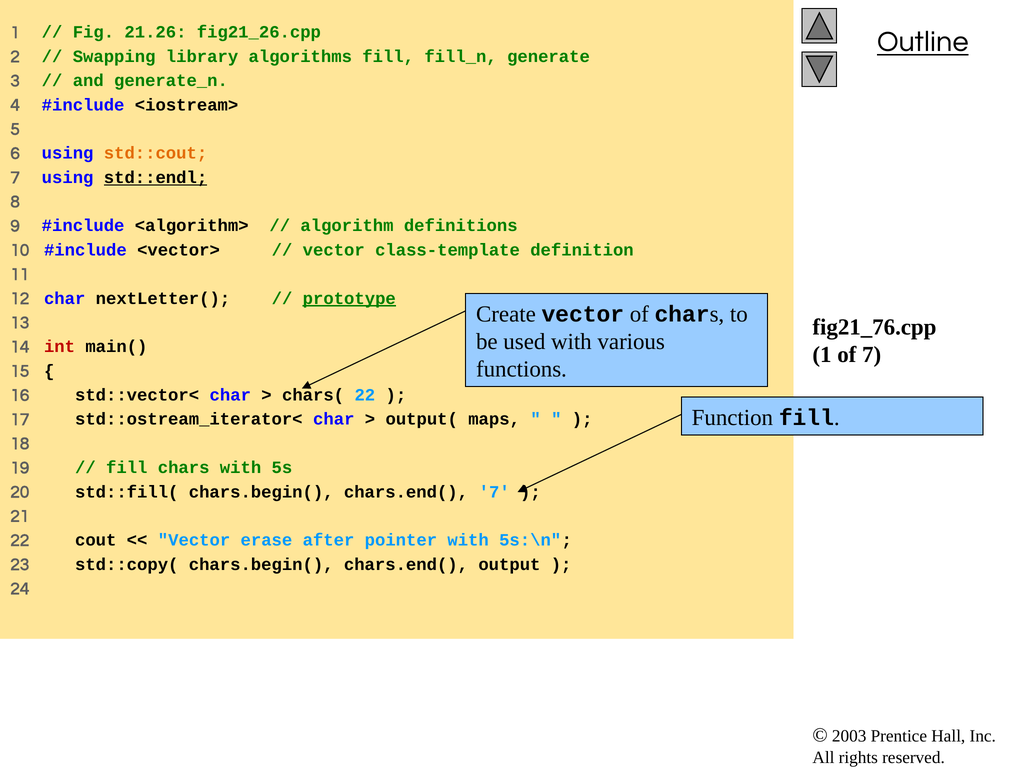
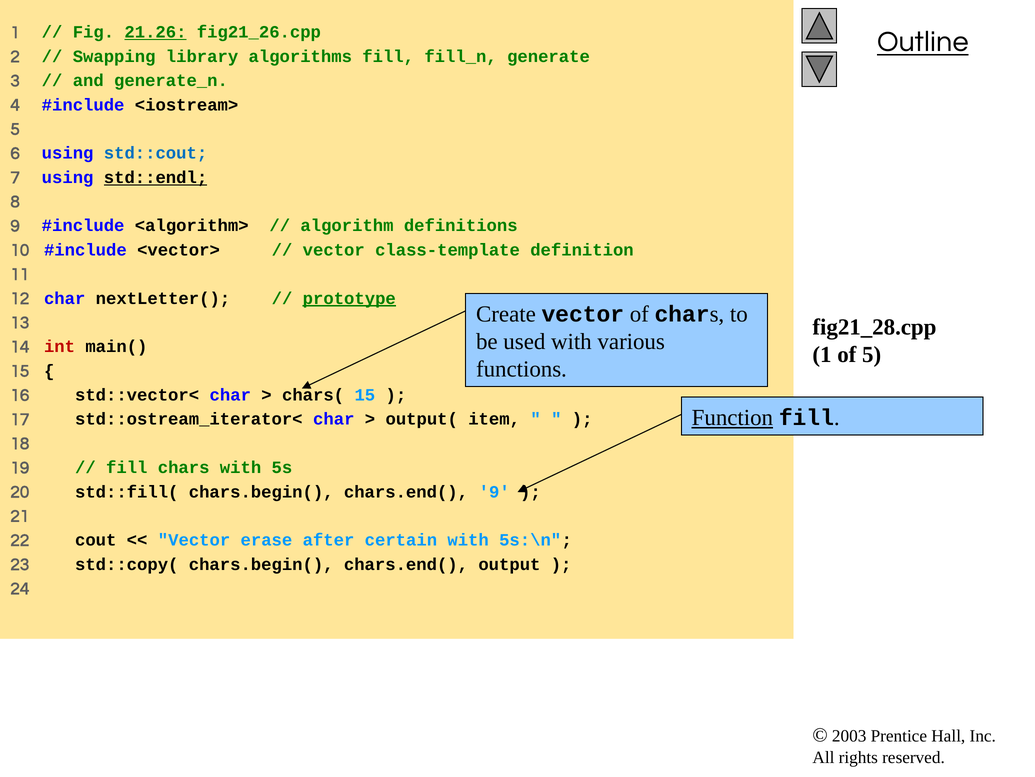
21.26 underline: none -> present
std::cout colour: orange -> blue
fig21_76.cpp: fig21_76.cpp -> fig21_28.cpp
of 7: 7 -> 5
chars( 22: 22 -> 15
Function underline: none -> present
maps: maps -> item
chars.end( 7: 7 -> 9
pointer: pointer -> certain
